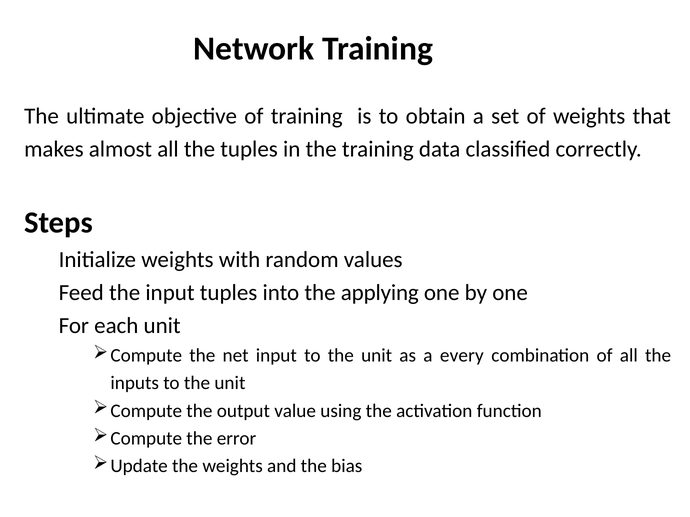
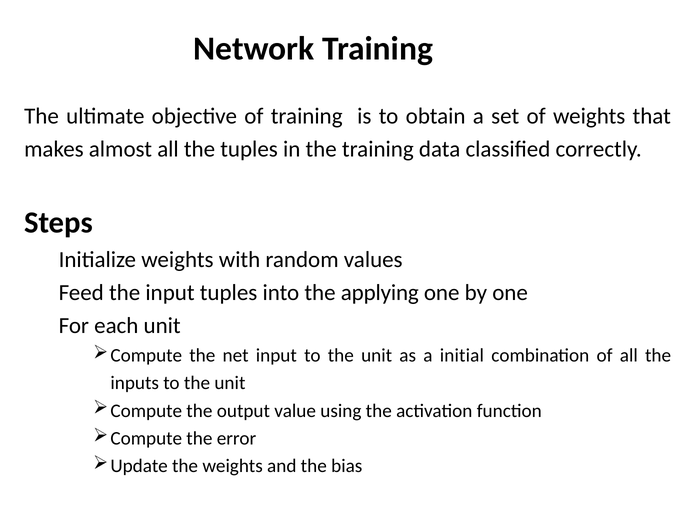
every: every -> initial
